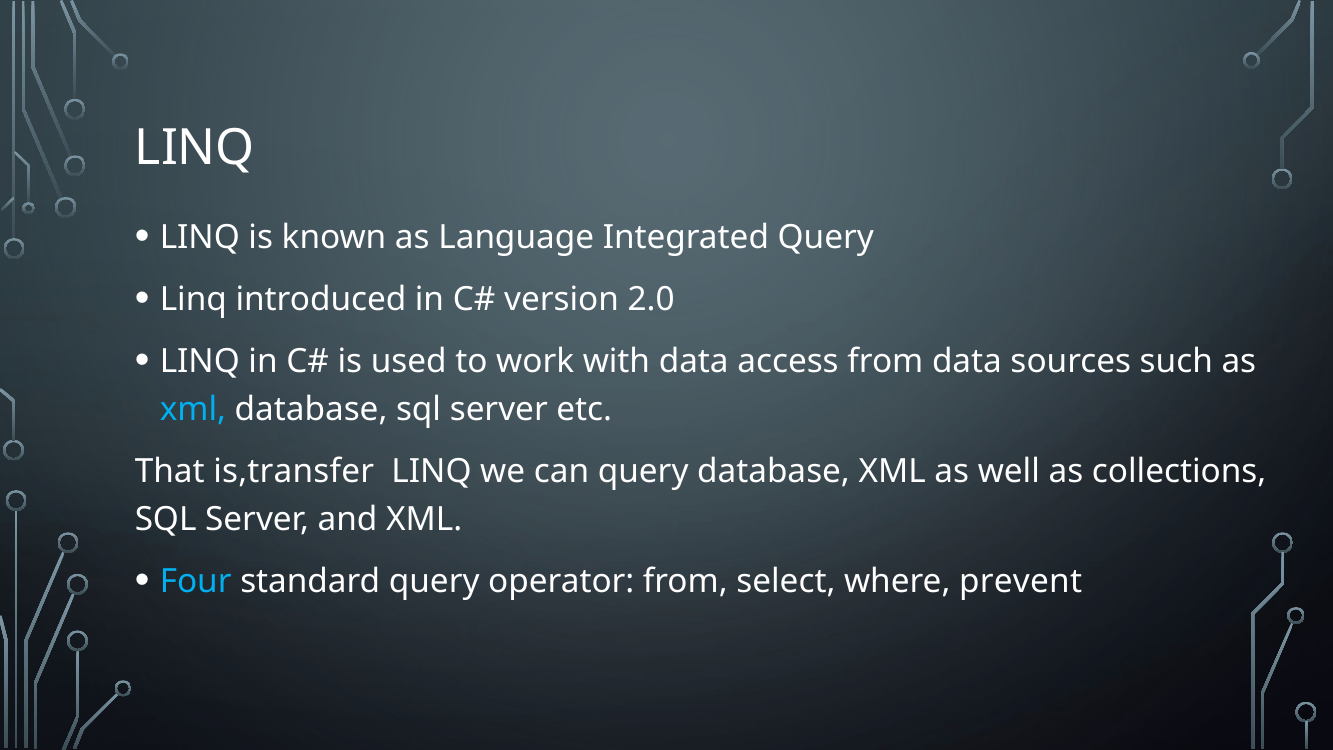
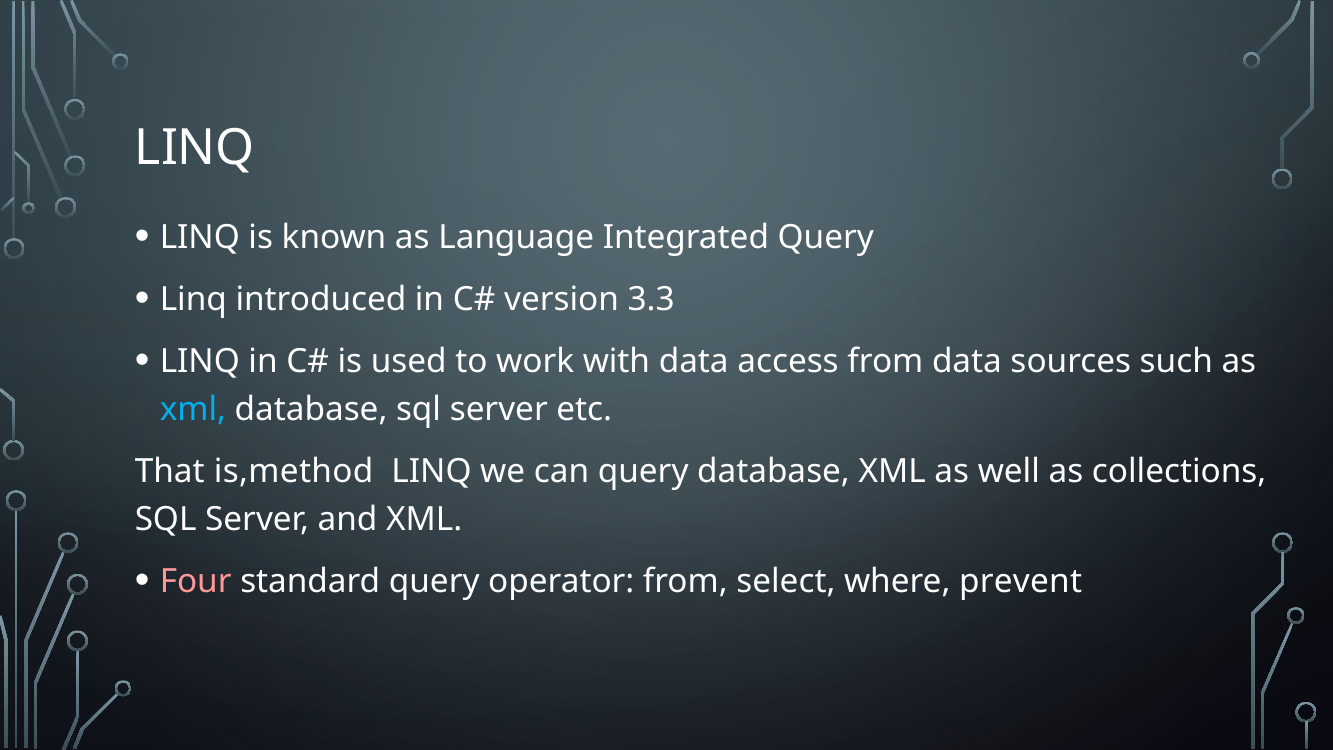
2.0: 2.0 -> 3.3
is,transfer: is,transfer -> is,method
Four colour: light blue -> pink
